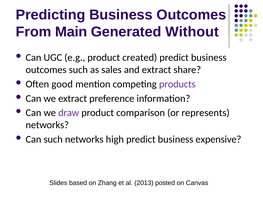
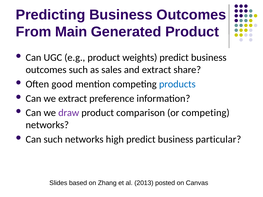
Generated Without: Without -> Product
created: created -> weights
products colour: purple -> blue
or represents: represents -> competing
expensive: expensive -> particular
